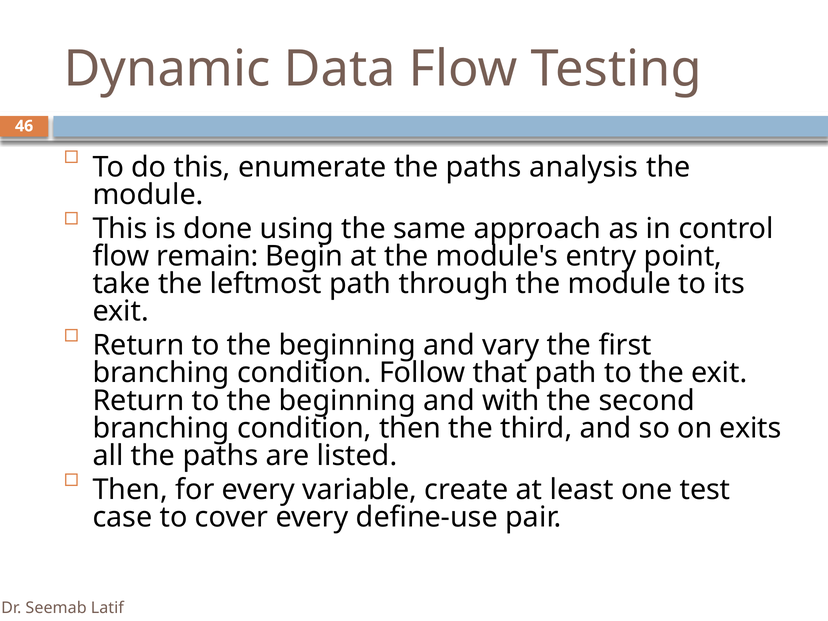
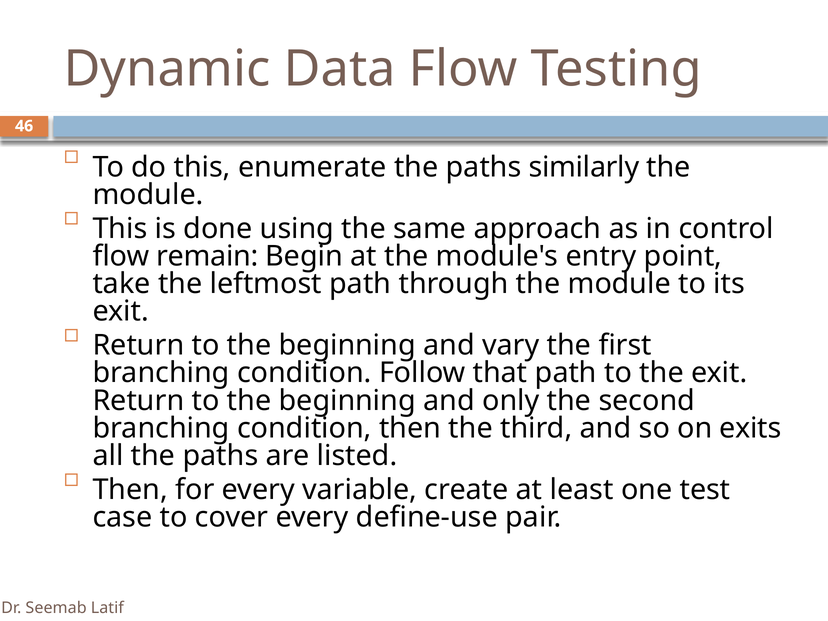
analysis: analysis -> similarly
with: with -> only
